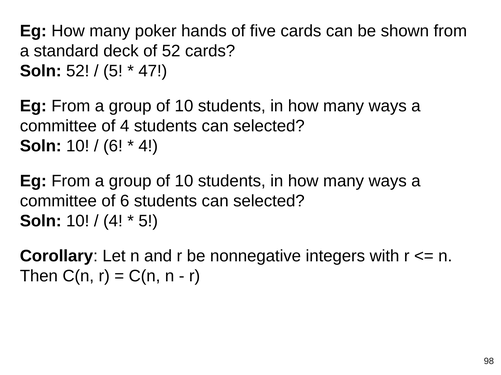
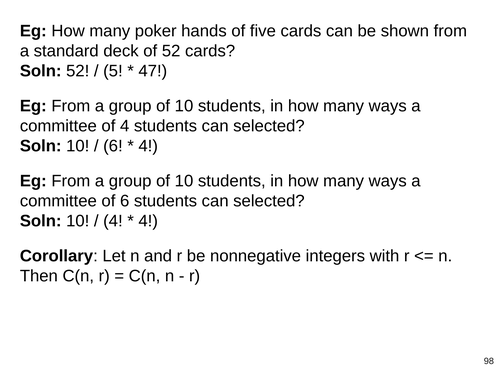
5 at (148, 221): 5 -> 4
